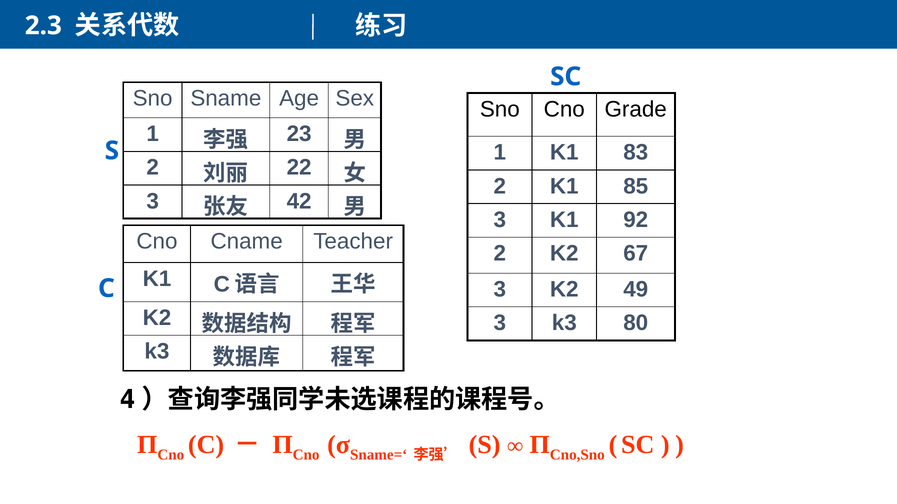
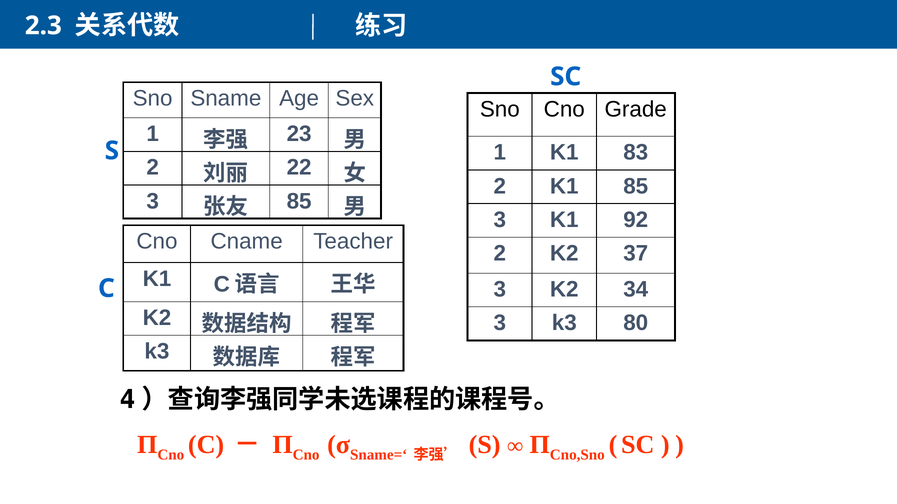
42 at (299, 201): 42 -> 85
67: 67 -> 37
49: 49 -> 34
